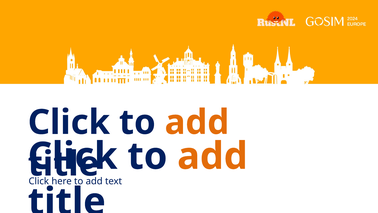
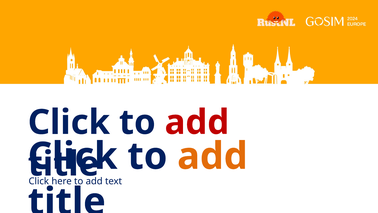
add at (197, 122) colour: orange -> red
